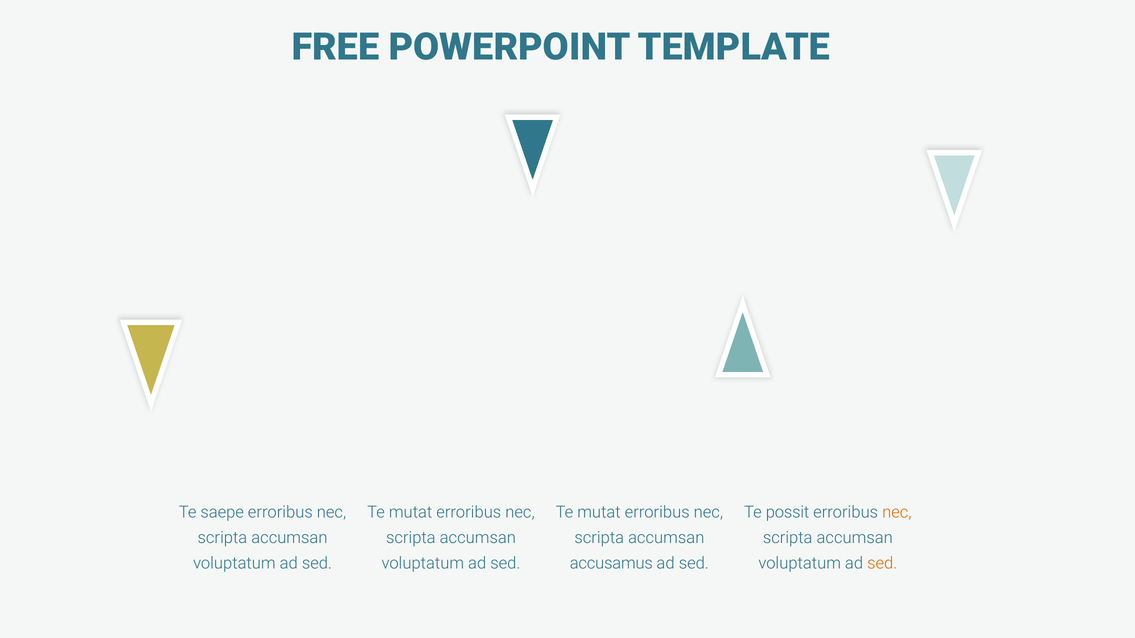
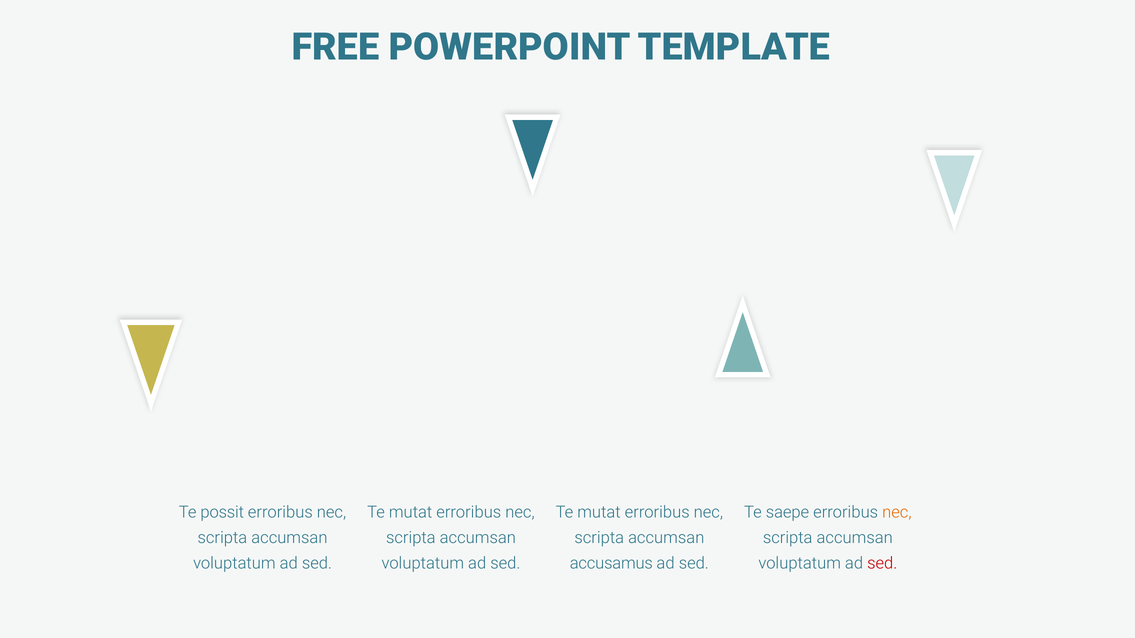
saepe: saepe -> possit
possit: possit -> saepe
sed at (882, 564) colour: orange -> red
